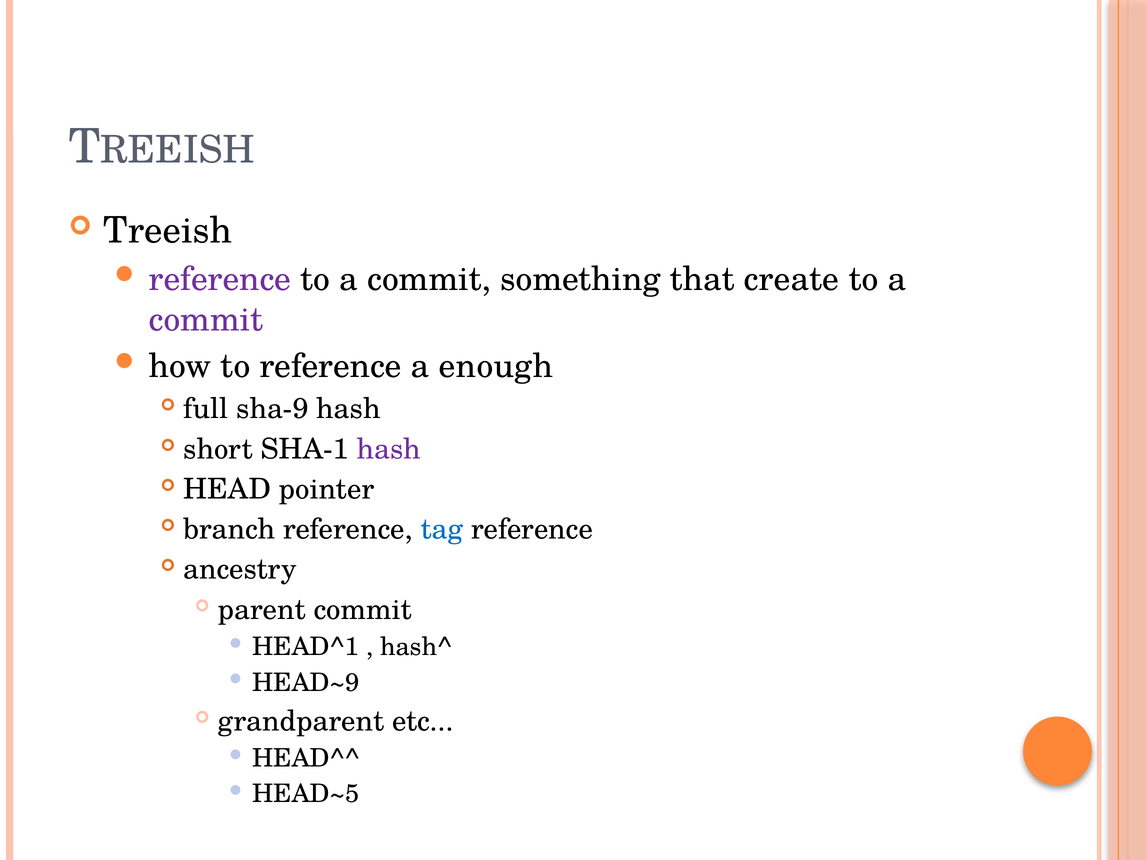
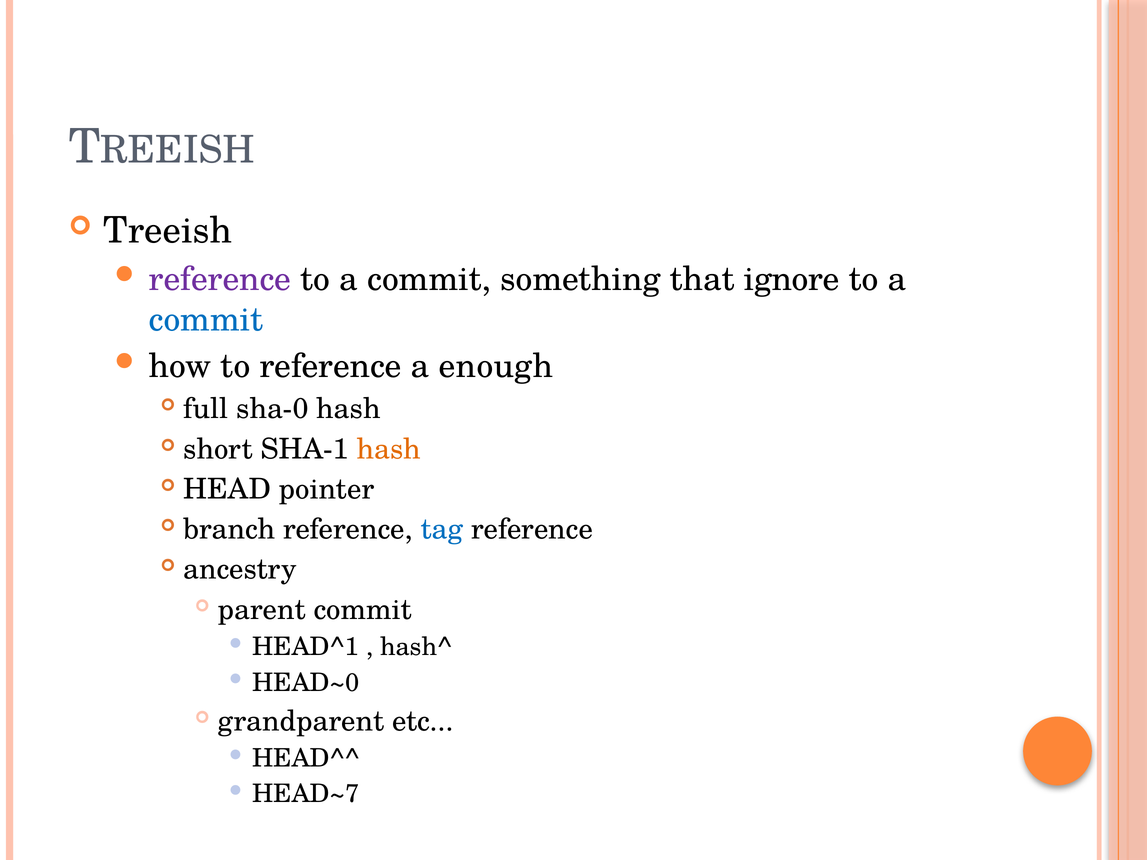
create: create -> ignore
commit at (206, 320) colour: purple -> blue
sha-9: sha-9 -> sha-0
hash at (389, 449) colour: purple -> orange
HEAD~9: HEAD~9 -> HEAD~0
HEAD~5: HEAD~5 -> HEAD~7
